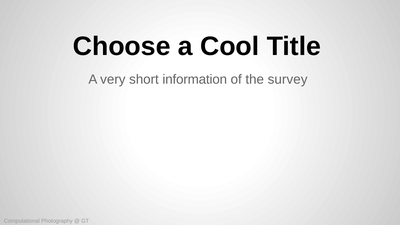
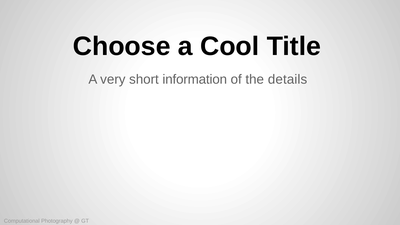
survey: survey -> details
